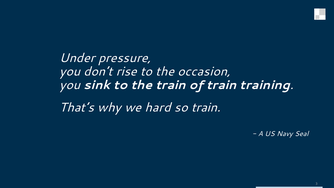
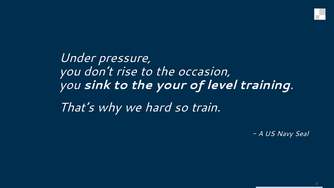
the train: train -> your
of train: train -> level
